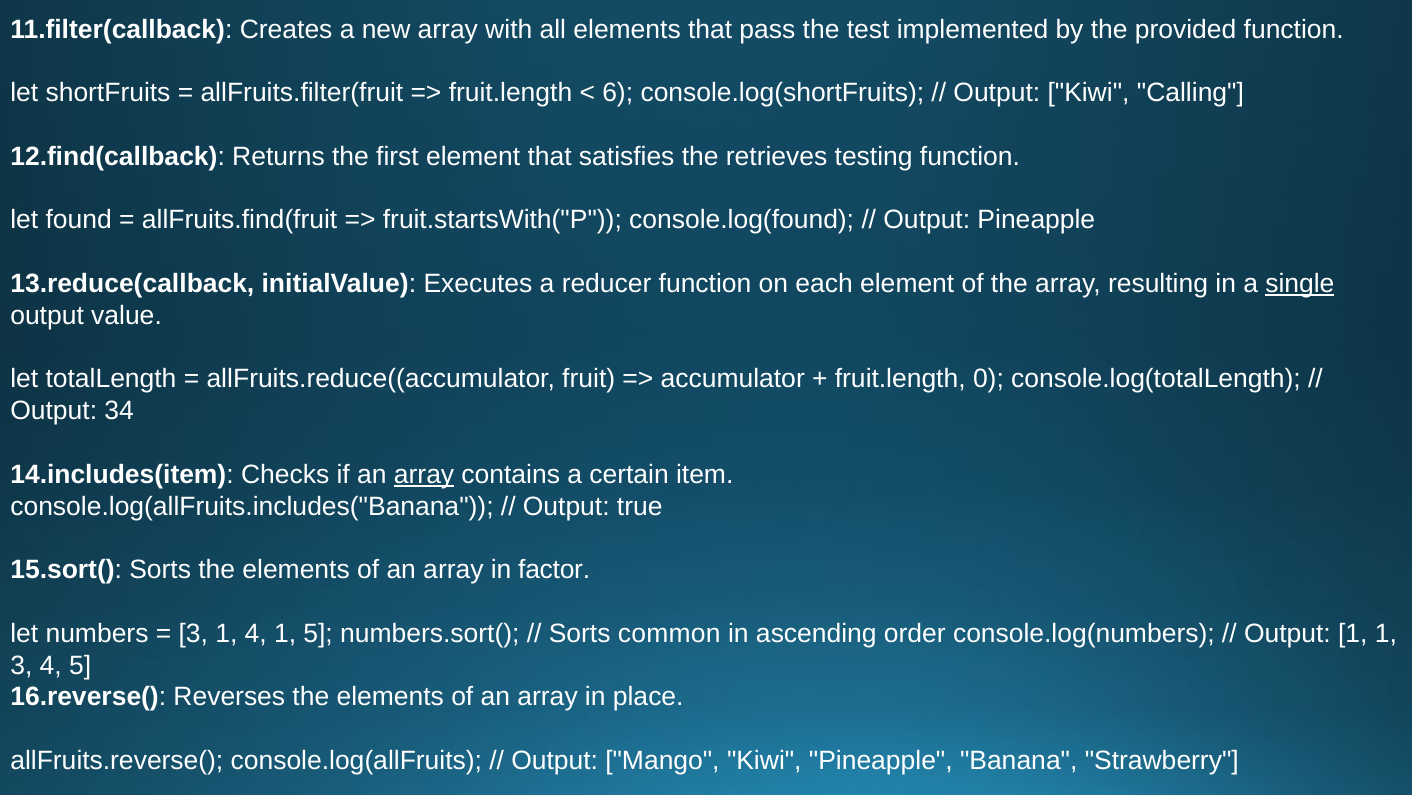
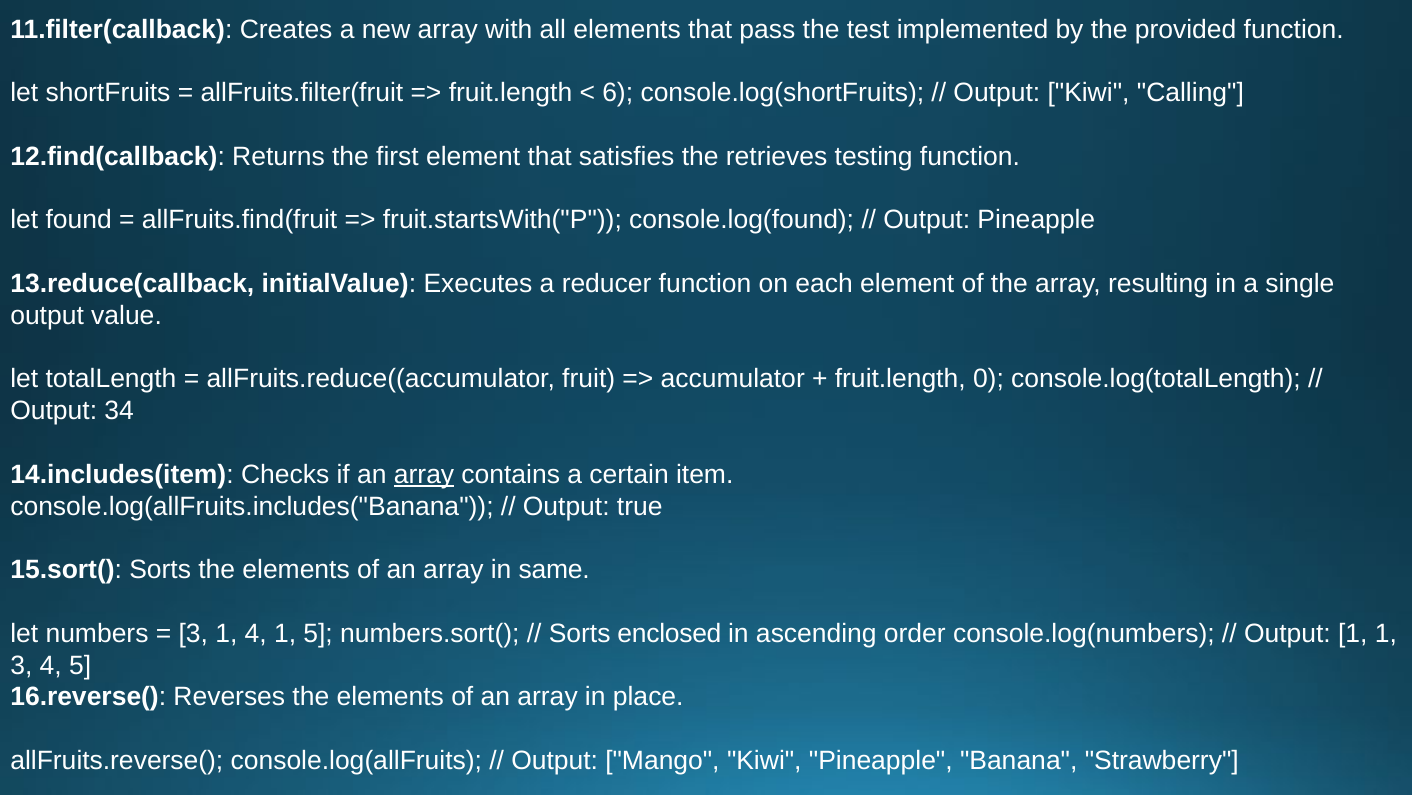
single underline: present -> none
factor: factor -> same
common: common -> enclosed
